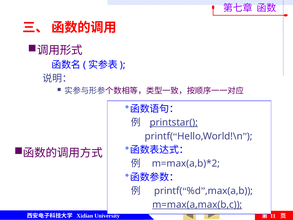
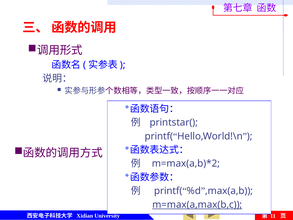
printstar( underline: present -> none
